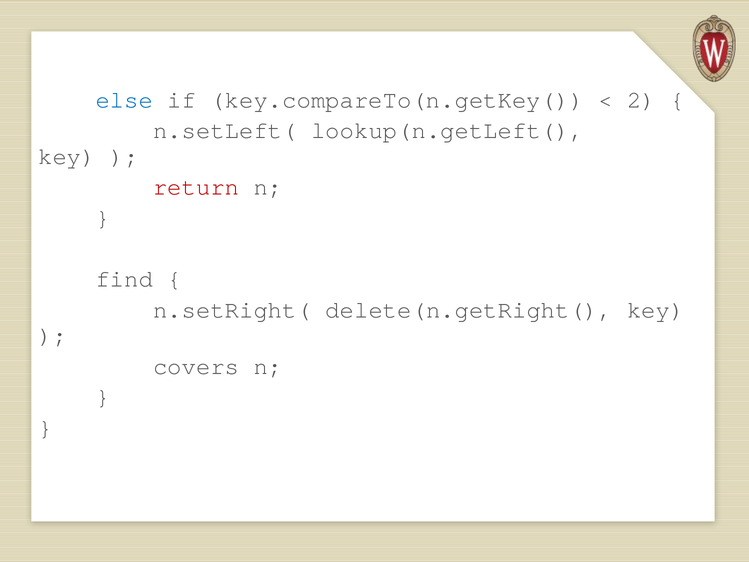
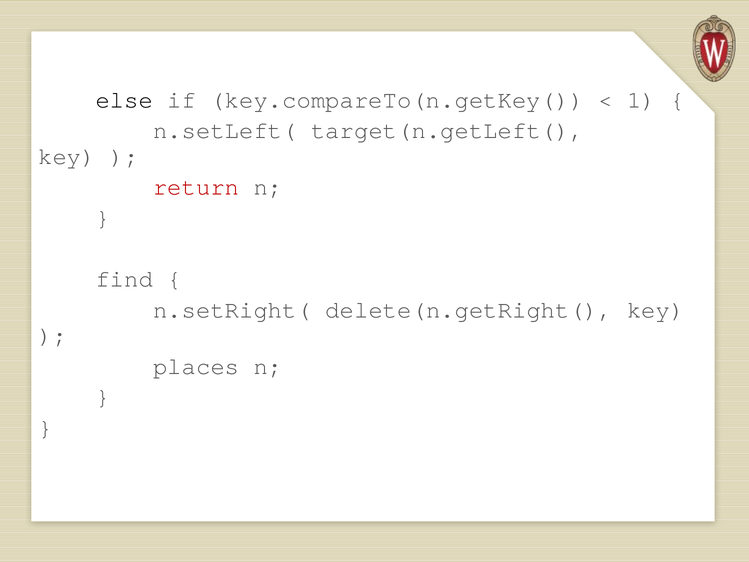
else colour: blue -> black
2: 2 -> 1
lookup(n.getLeft(: lookup(n.getLeft( -> target(n.getLeft(
covers: covers -> places
